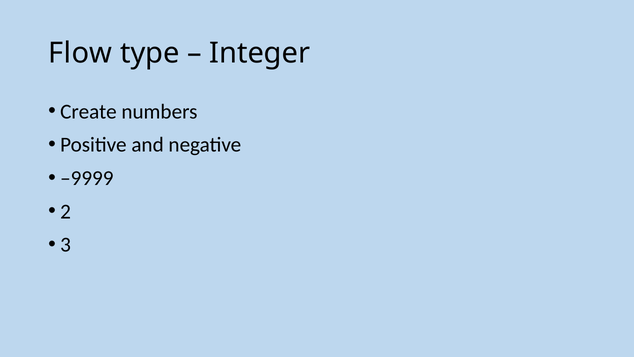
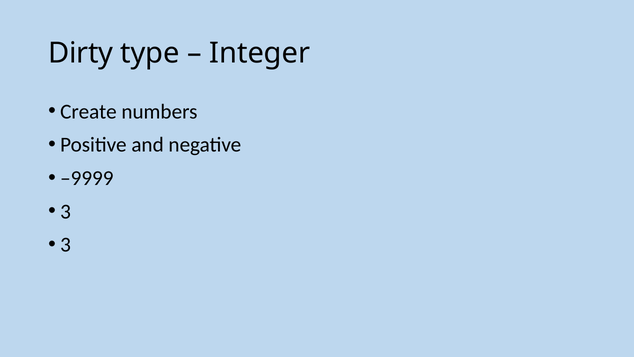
Flow: Flow -> Dirty
2 at (66, 211): 2 -> 3
